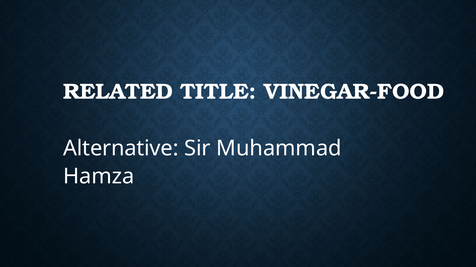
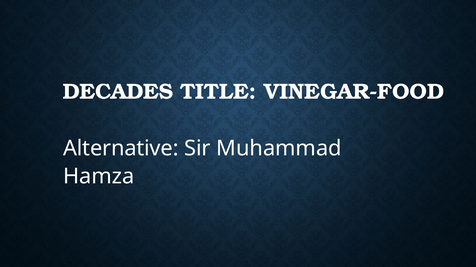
RELATED: RELATED -> DECADES
